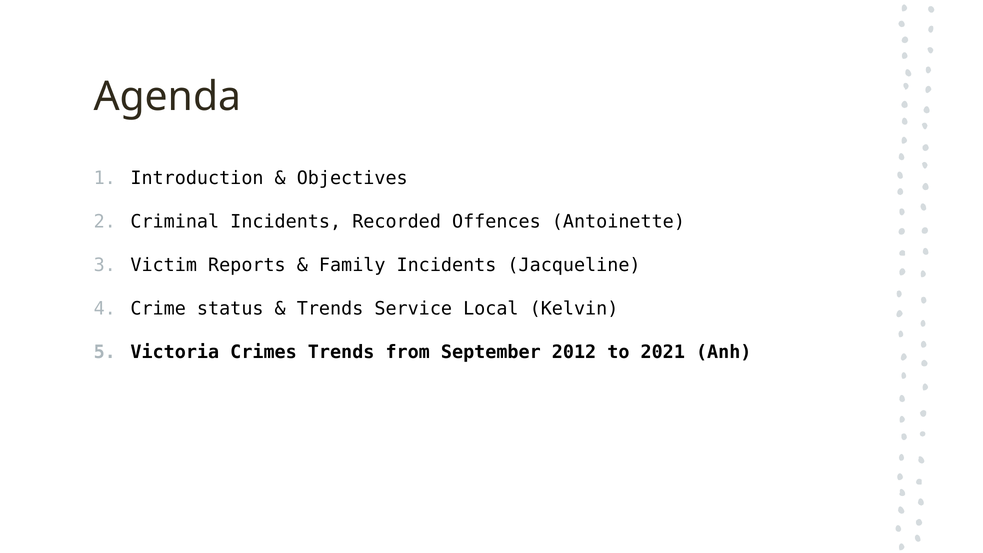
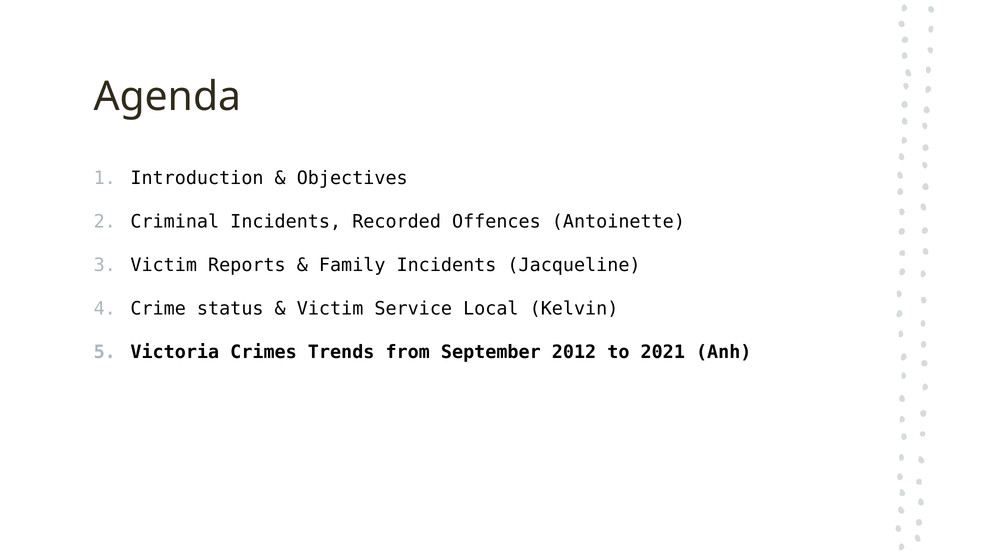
Trends at (330, 308): Trends -> Victim
